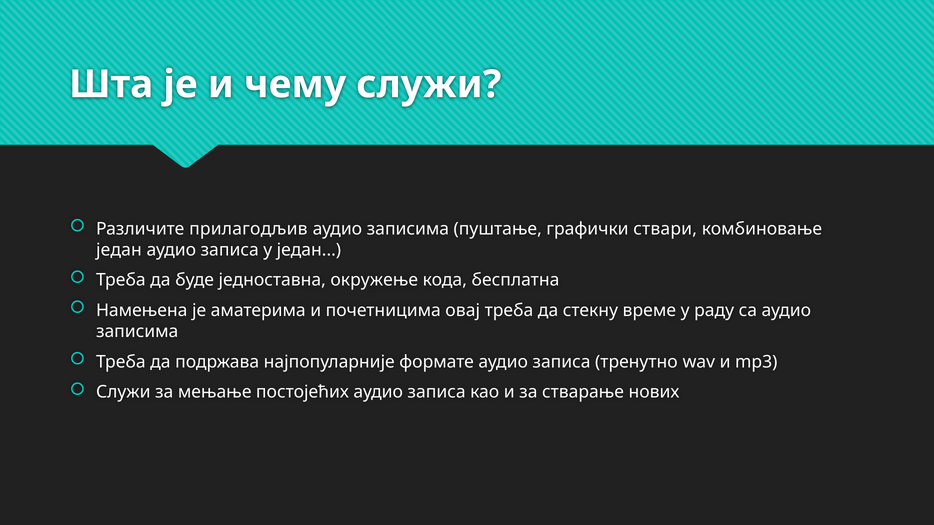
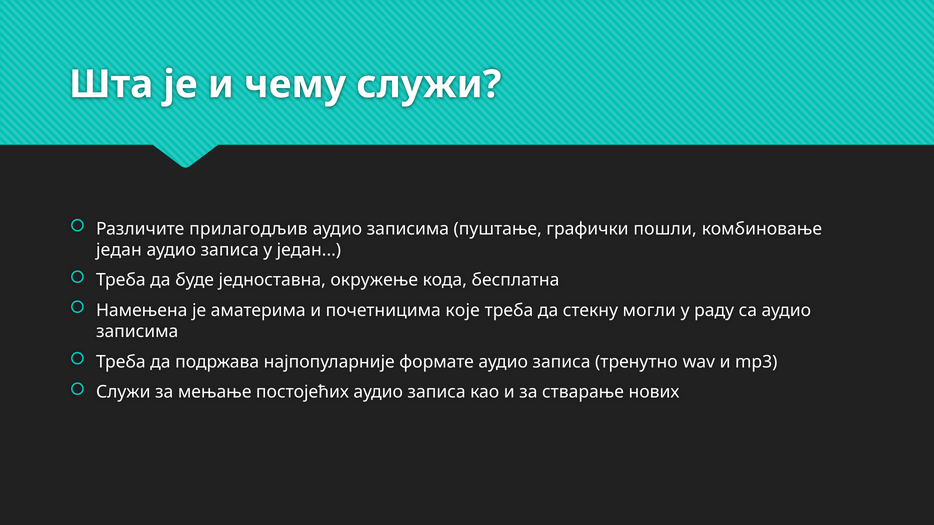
ствари: ствари -> пошли
овај: овај -> које
време: време -> могли
